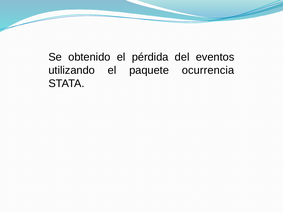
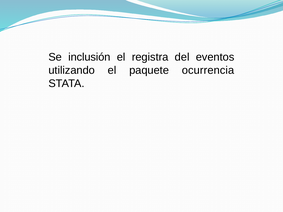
obtenido: obtenido -> inclusión
pérdida: pérdida -> registra
